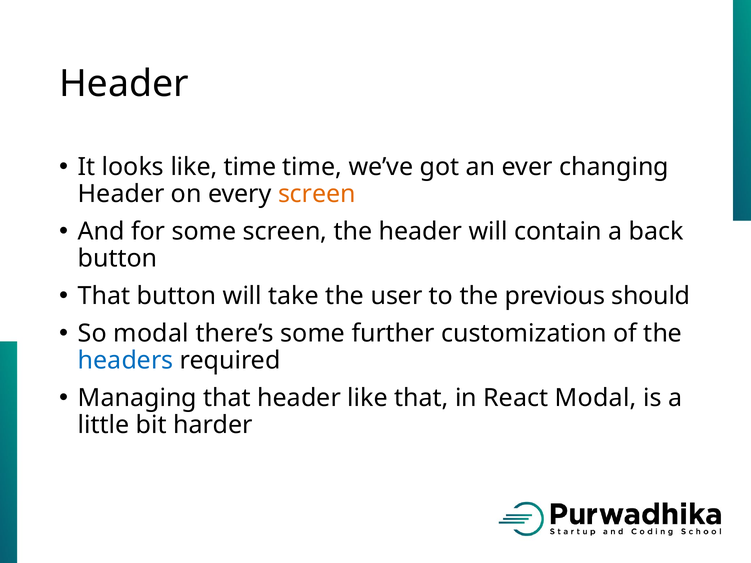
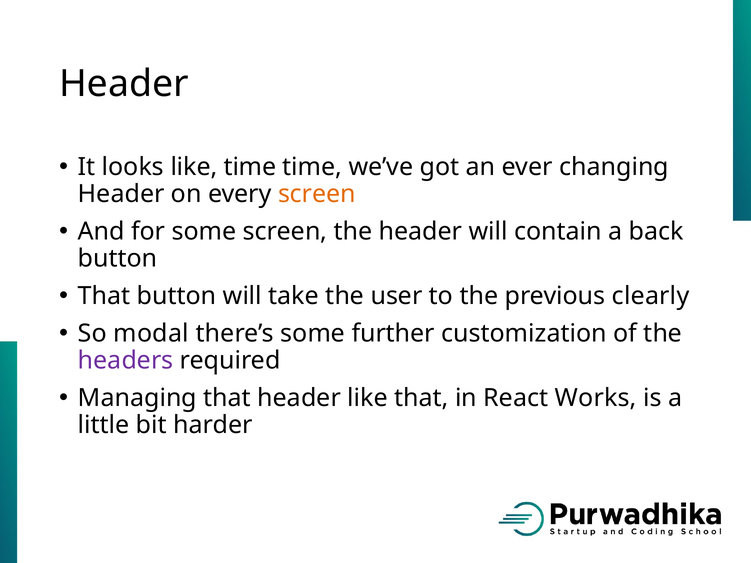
should: should -> clearly
headers colour: blue -> purple
React Modal: Modal -> Works
